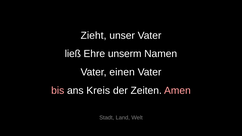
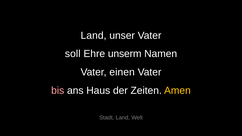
Zieht at (94, 35): Zieht -> Land
ließ: ließ -> soll
Kreis: Kreis -> Haus
Amen colour: pink -> yellow
